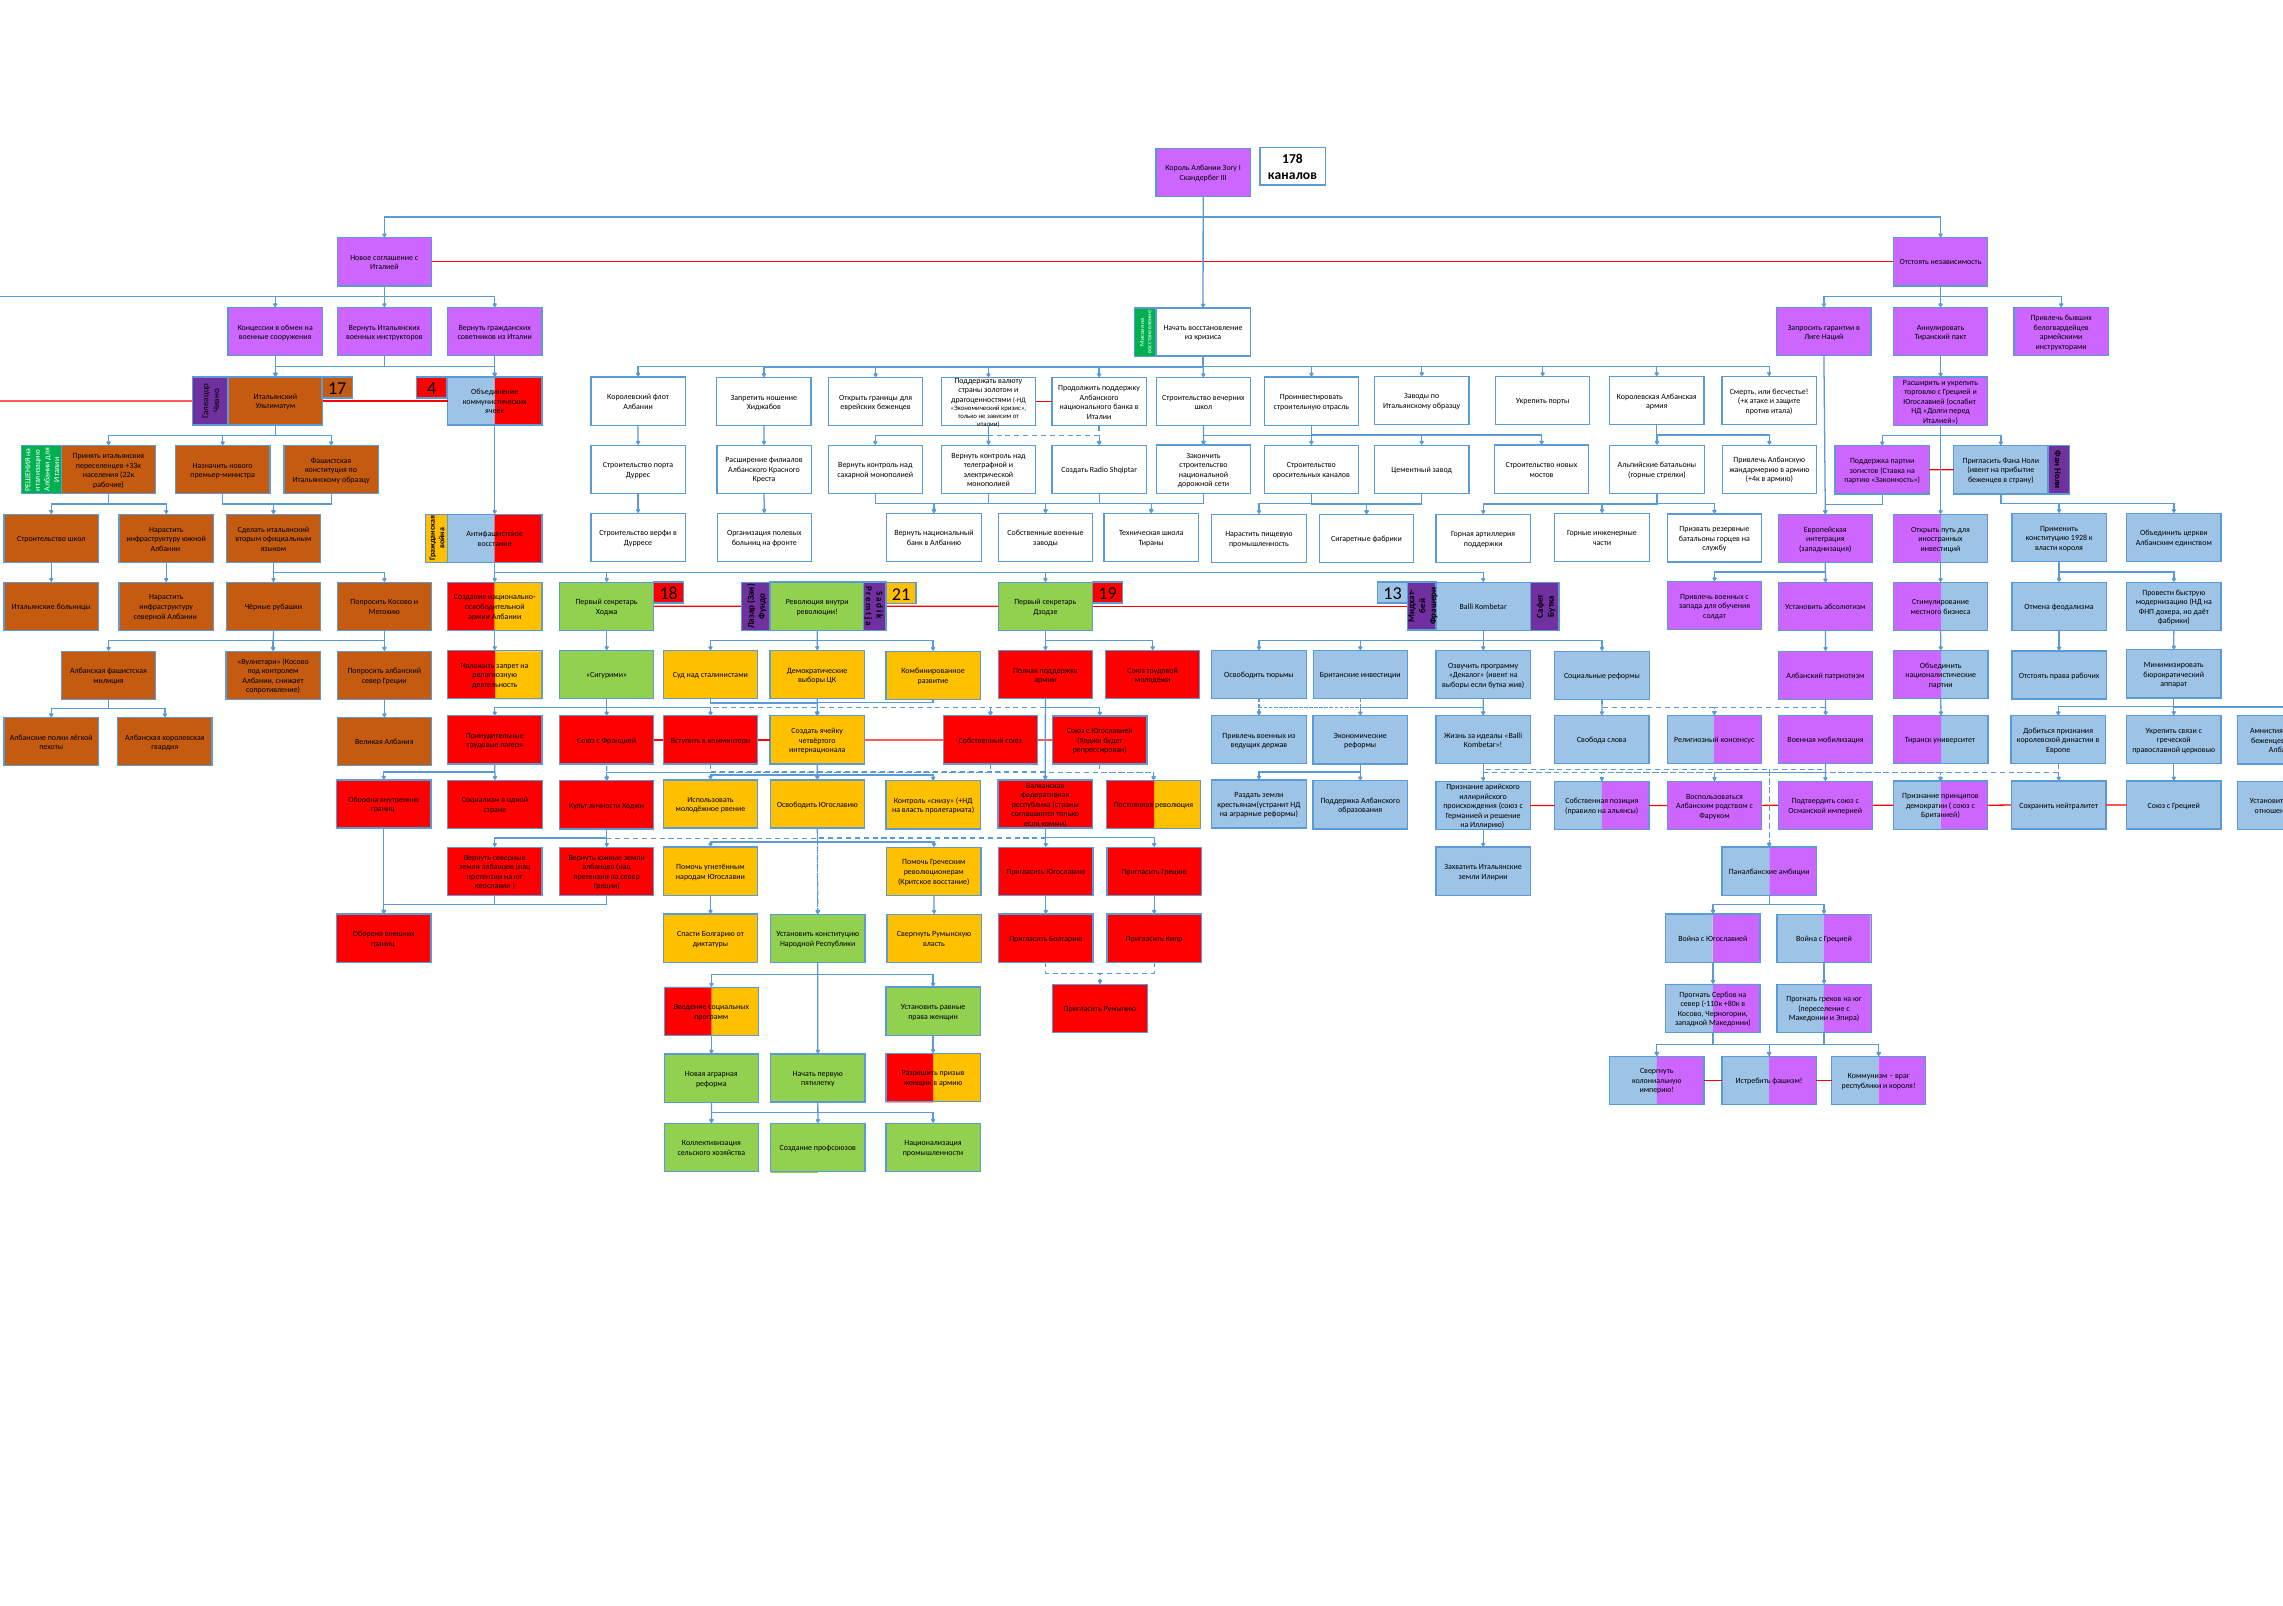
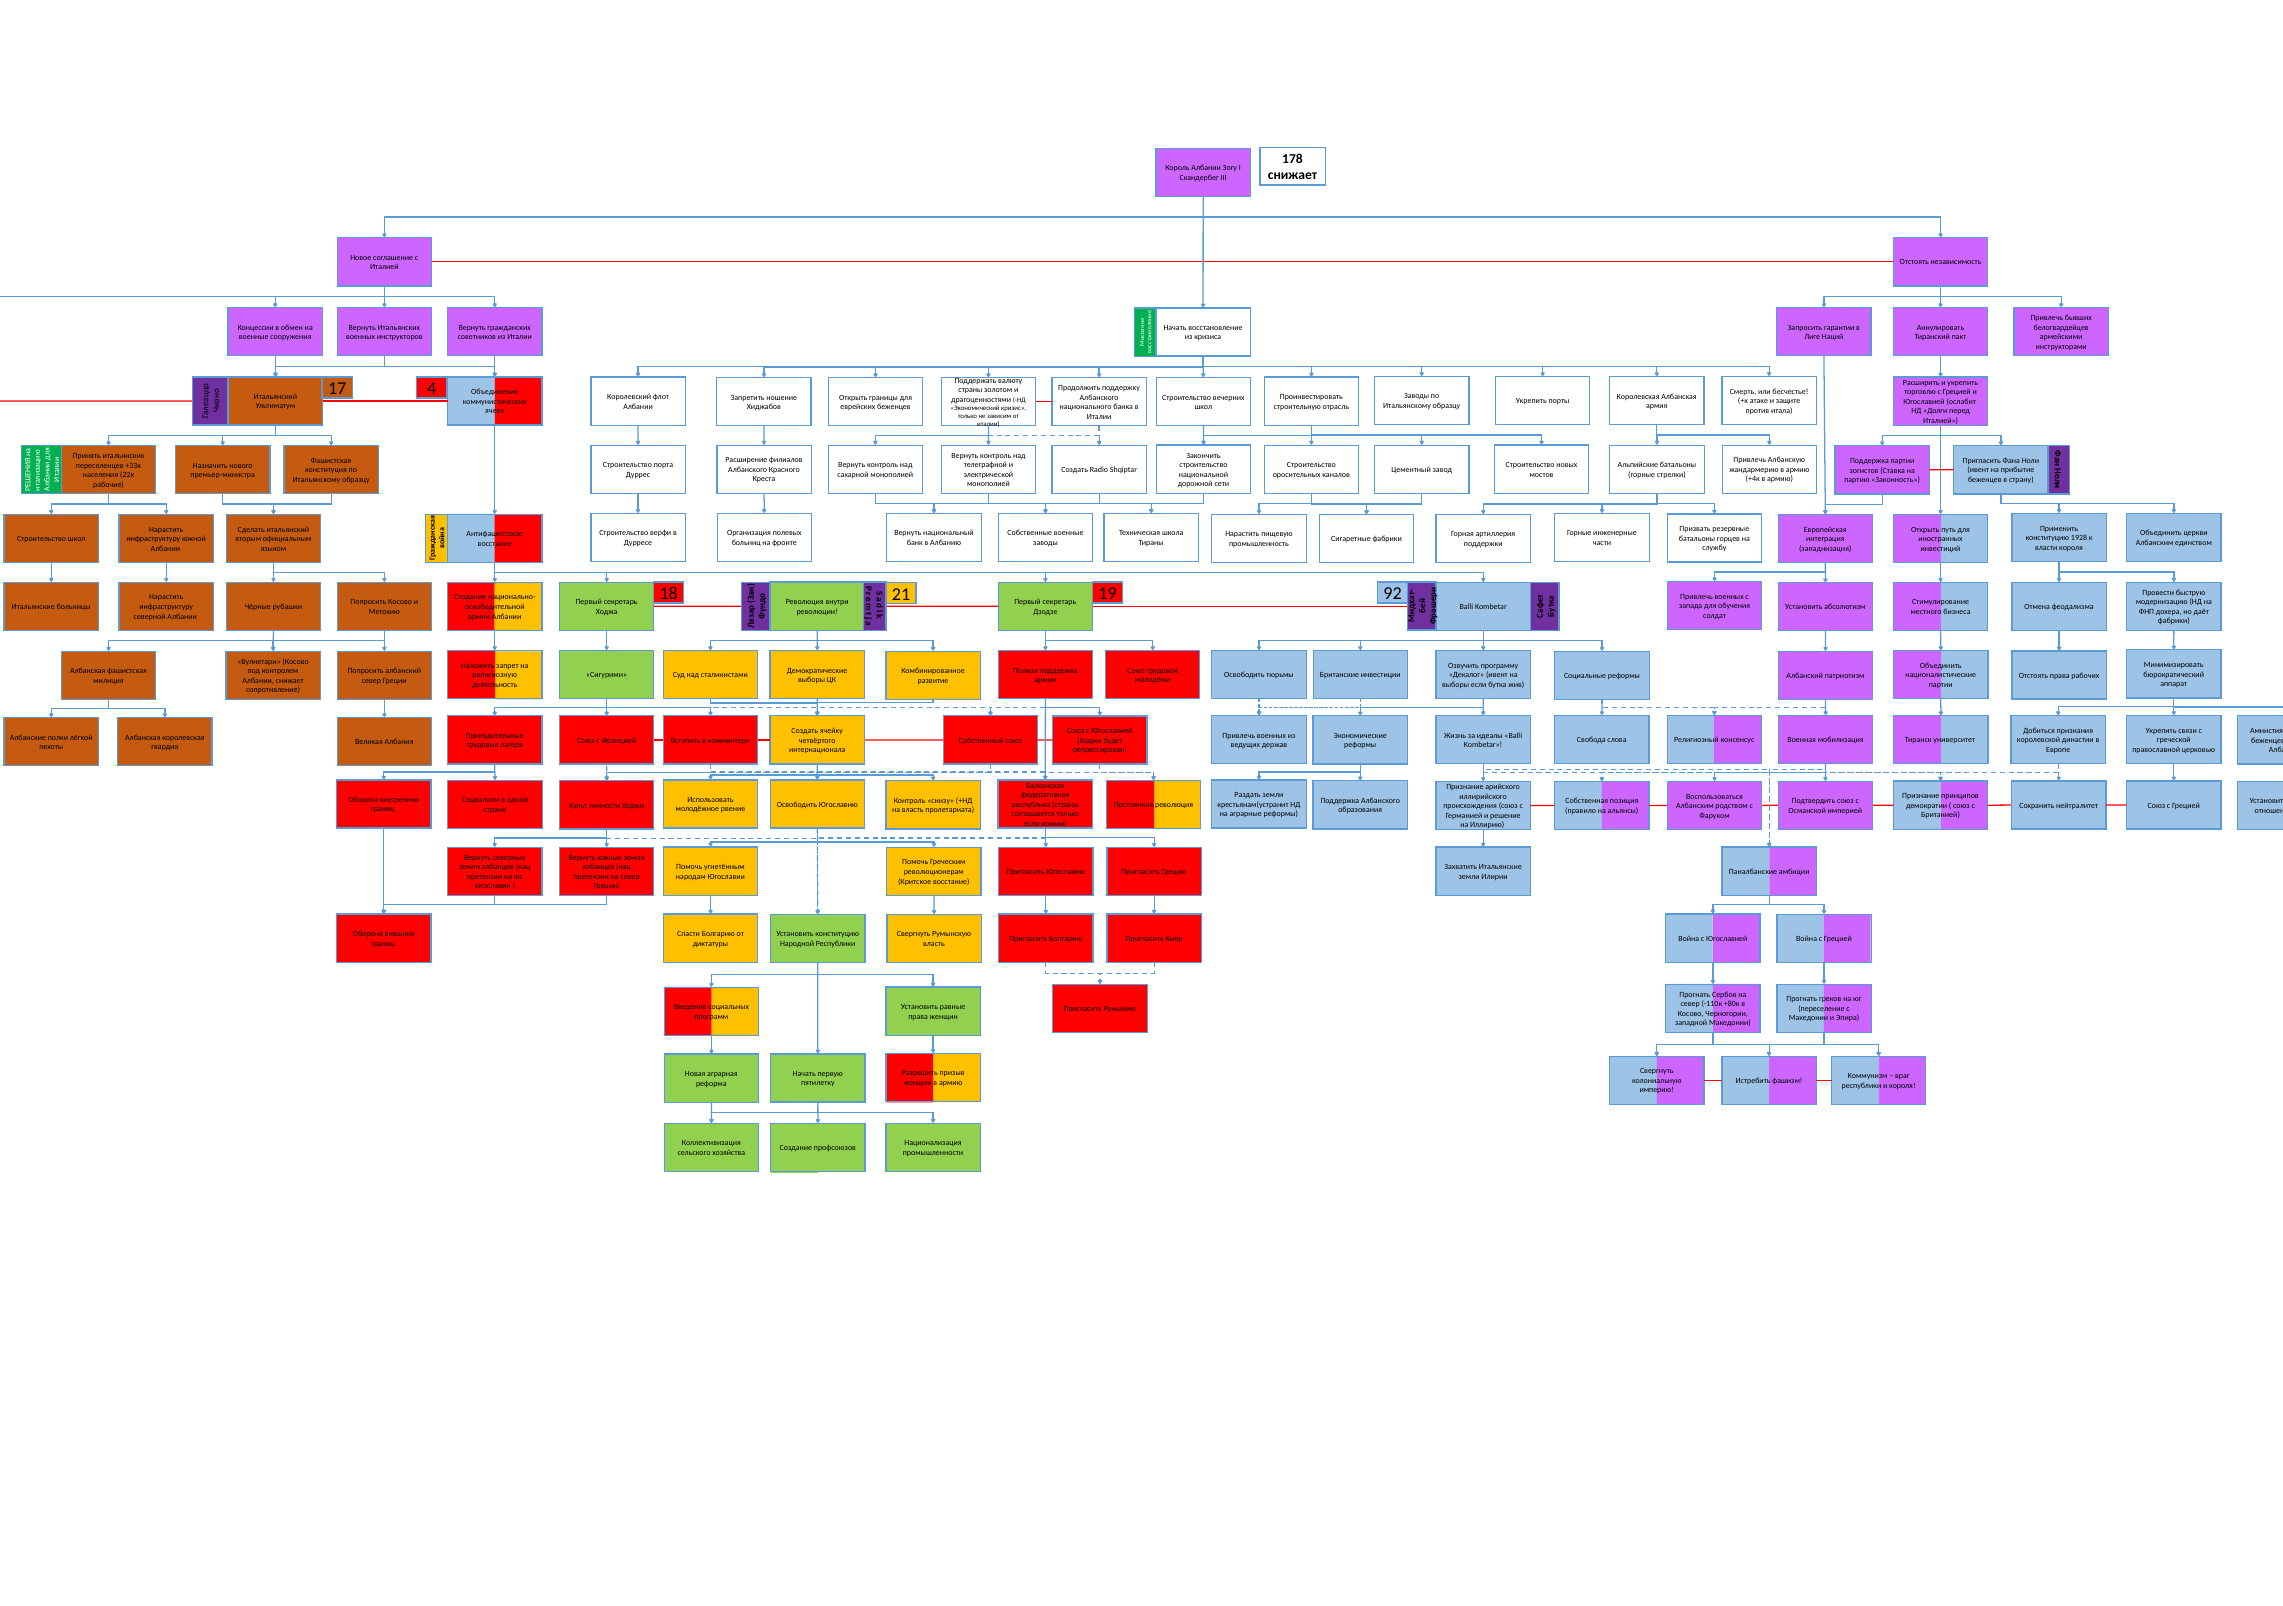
каналов at (1292, 175): каналов -> снижает
13: 13 -> 92
